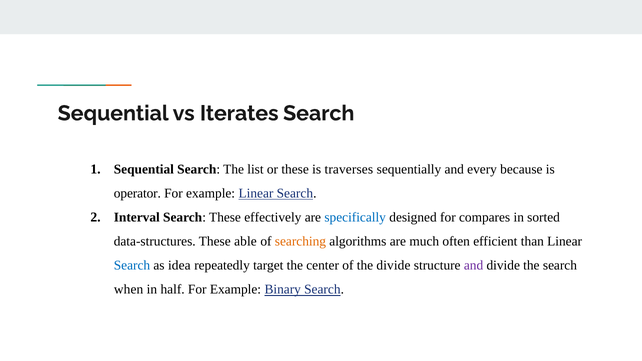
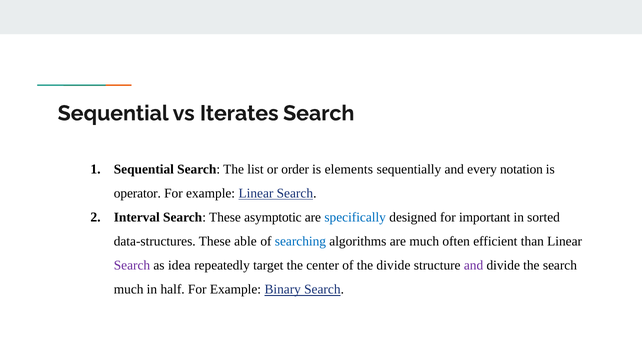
or these: these -> order
traverses: traverses -> elements
because: because -> notation
effectively: effectively -> asymptotic
compares: compares -> important
searching colour: orange -> blue
Search at (132, 266) colour: blue -> purple
when at (129, 290): when -> much
